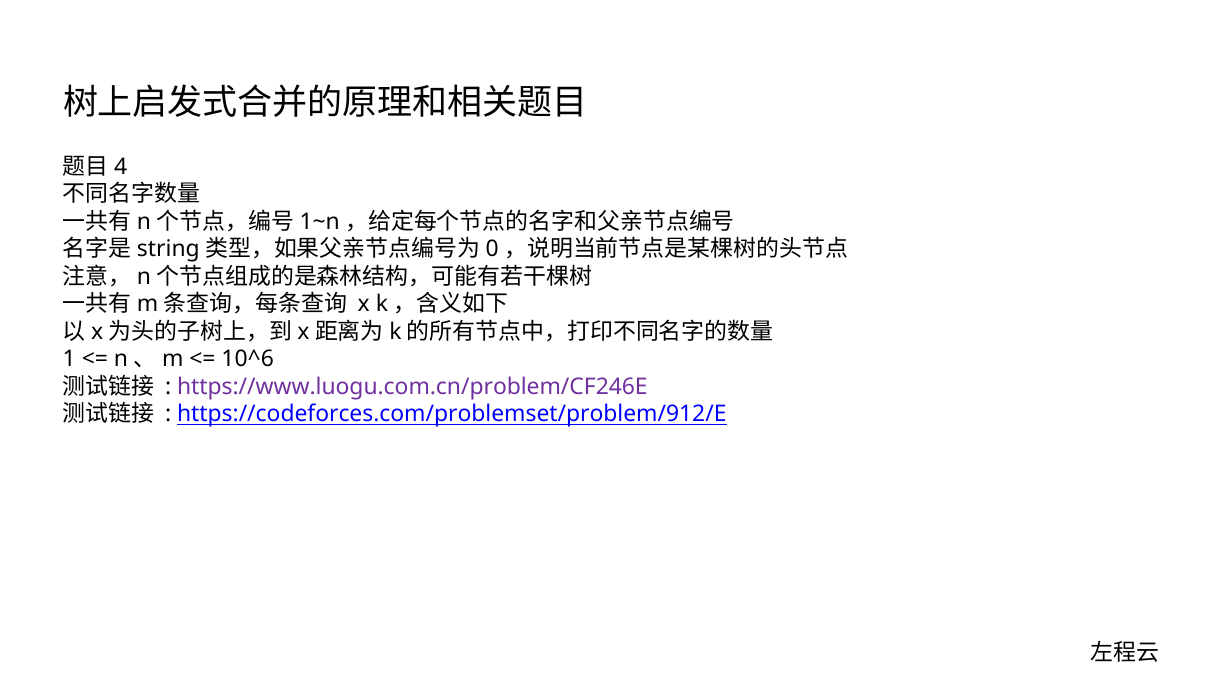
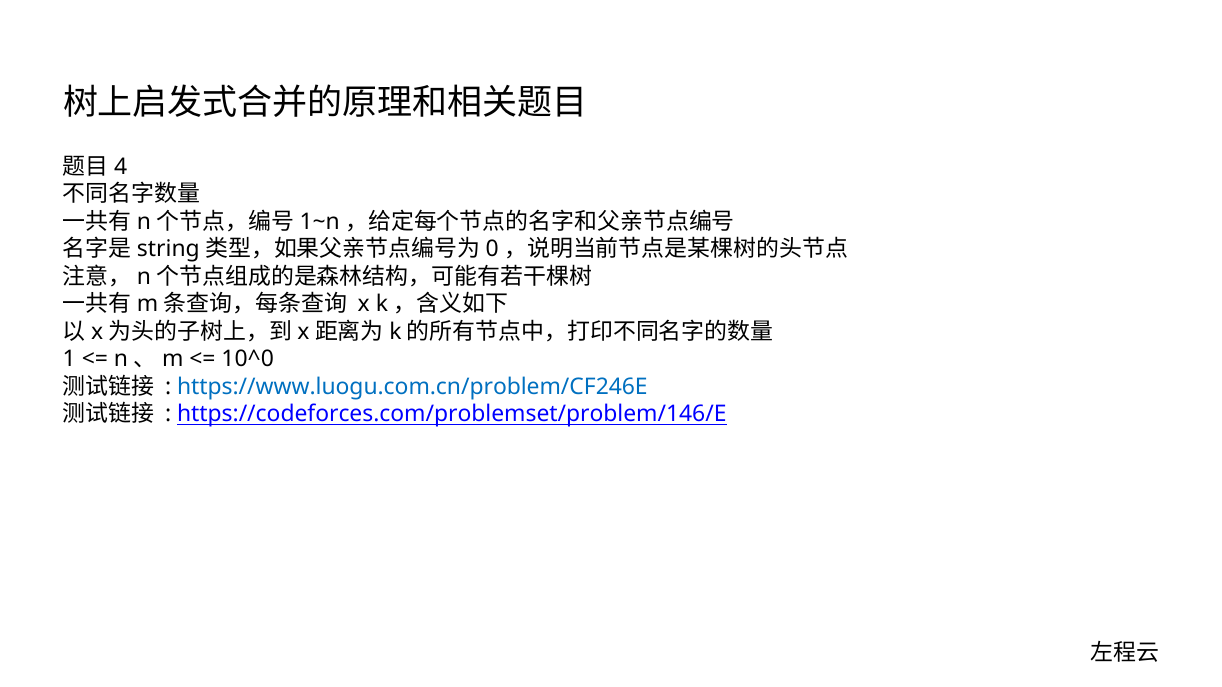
10^6: 10^6 -> 10^0
https://www.luogu.com.cn/problem/CF246E colour: purple -> blue
https://codeforces.com/problemset/problem/912/E: https://codeforces.com/problemset/problem/912/E -> https://codeforces.com/problemset/problem/146/E
